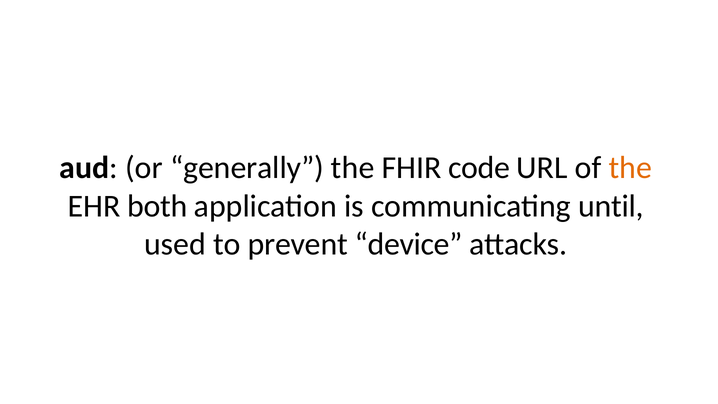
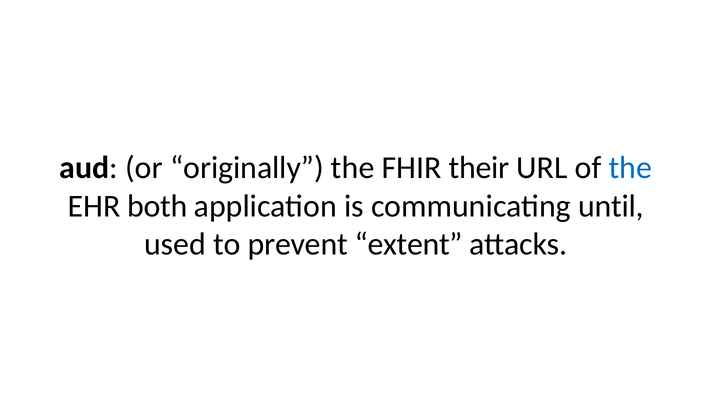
generally: generally -> originally
code: code -> their
the at (630, 168) colour: orange -> blue
device: device -> extent
